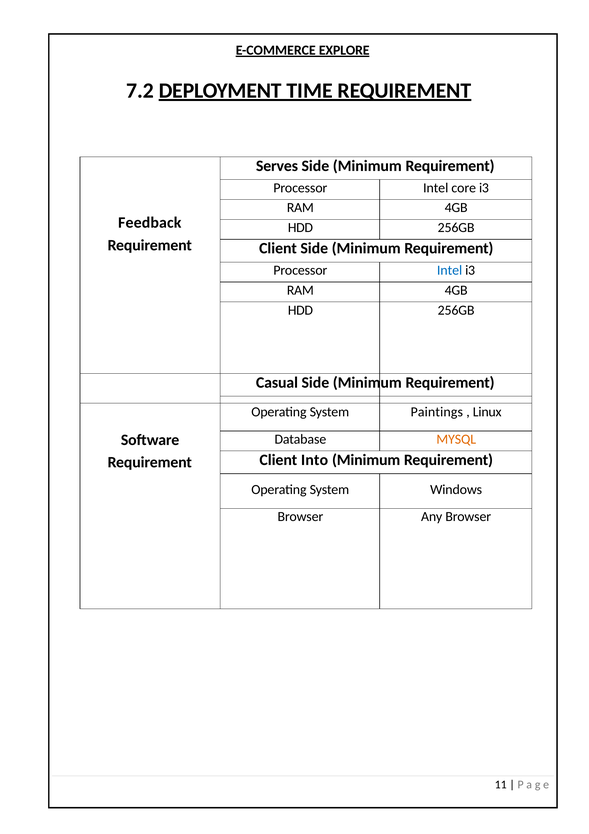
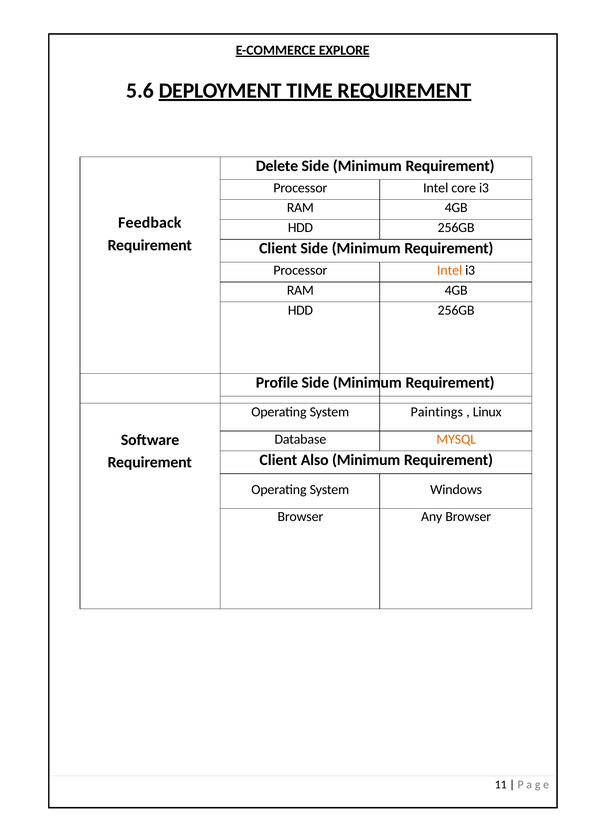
7.2: 7.2 -> 5.6
Serves: Serves -> Delete
Intel at (450, 270) colour: blue -> orange
Casual: Casual -> Profile
Into: Into -> Also
